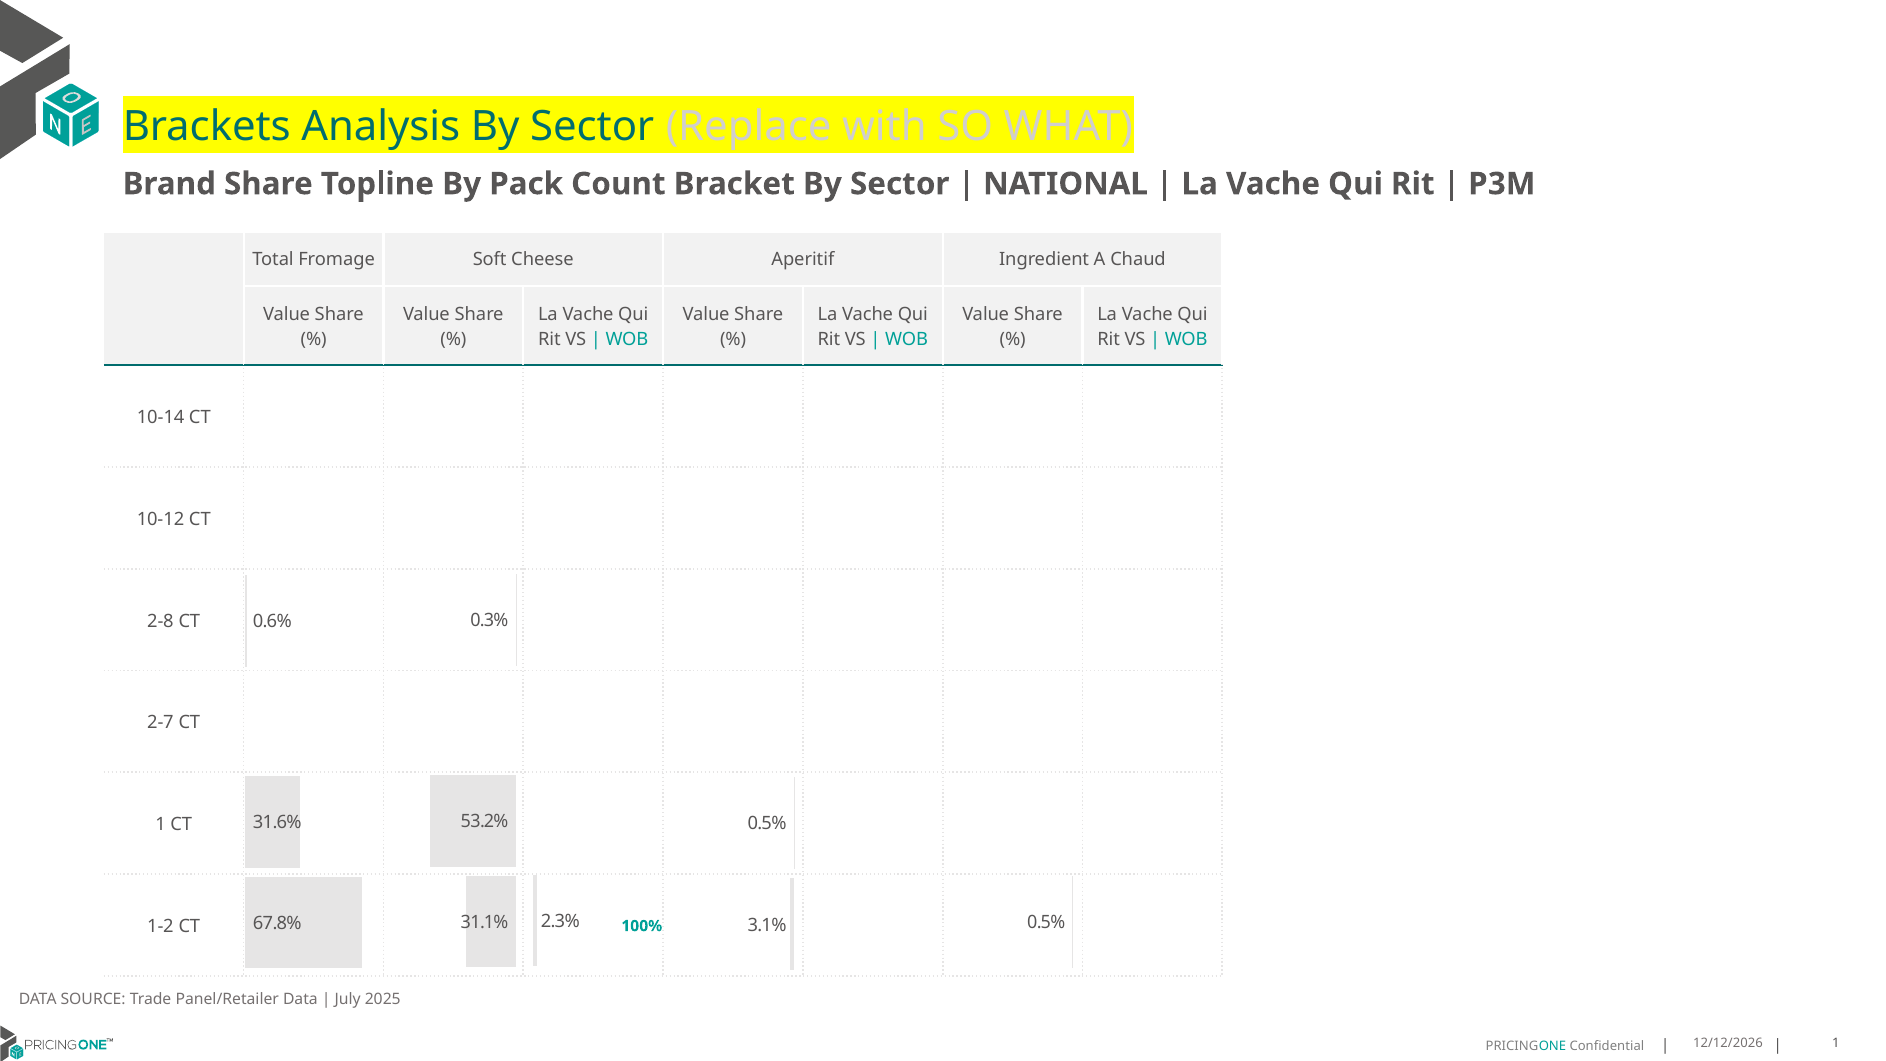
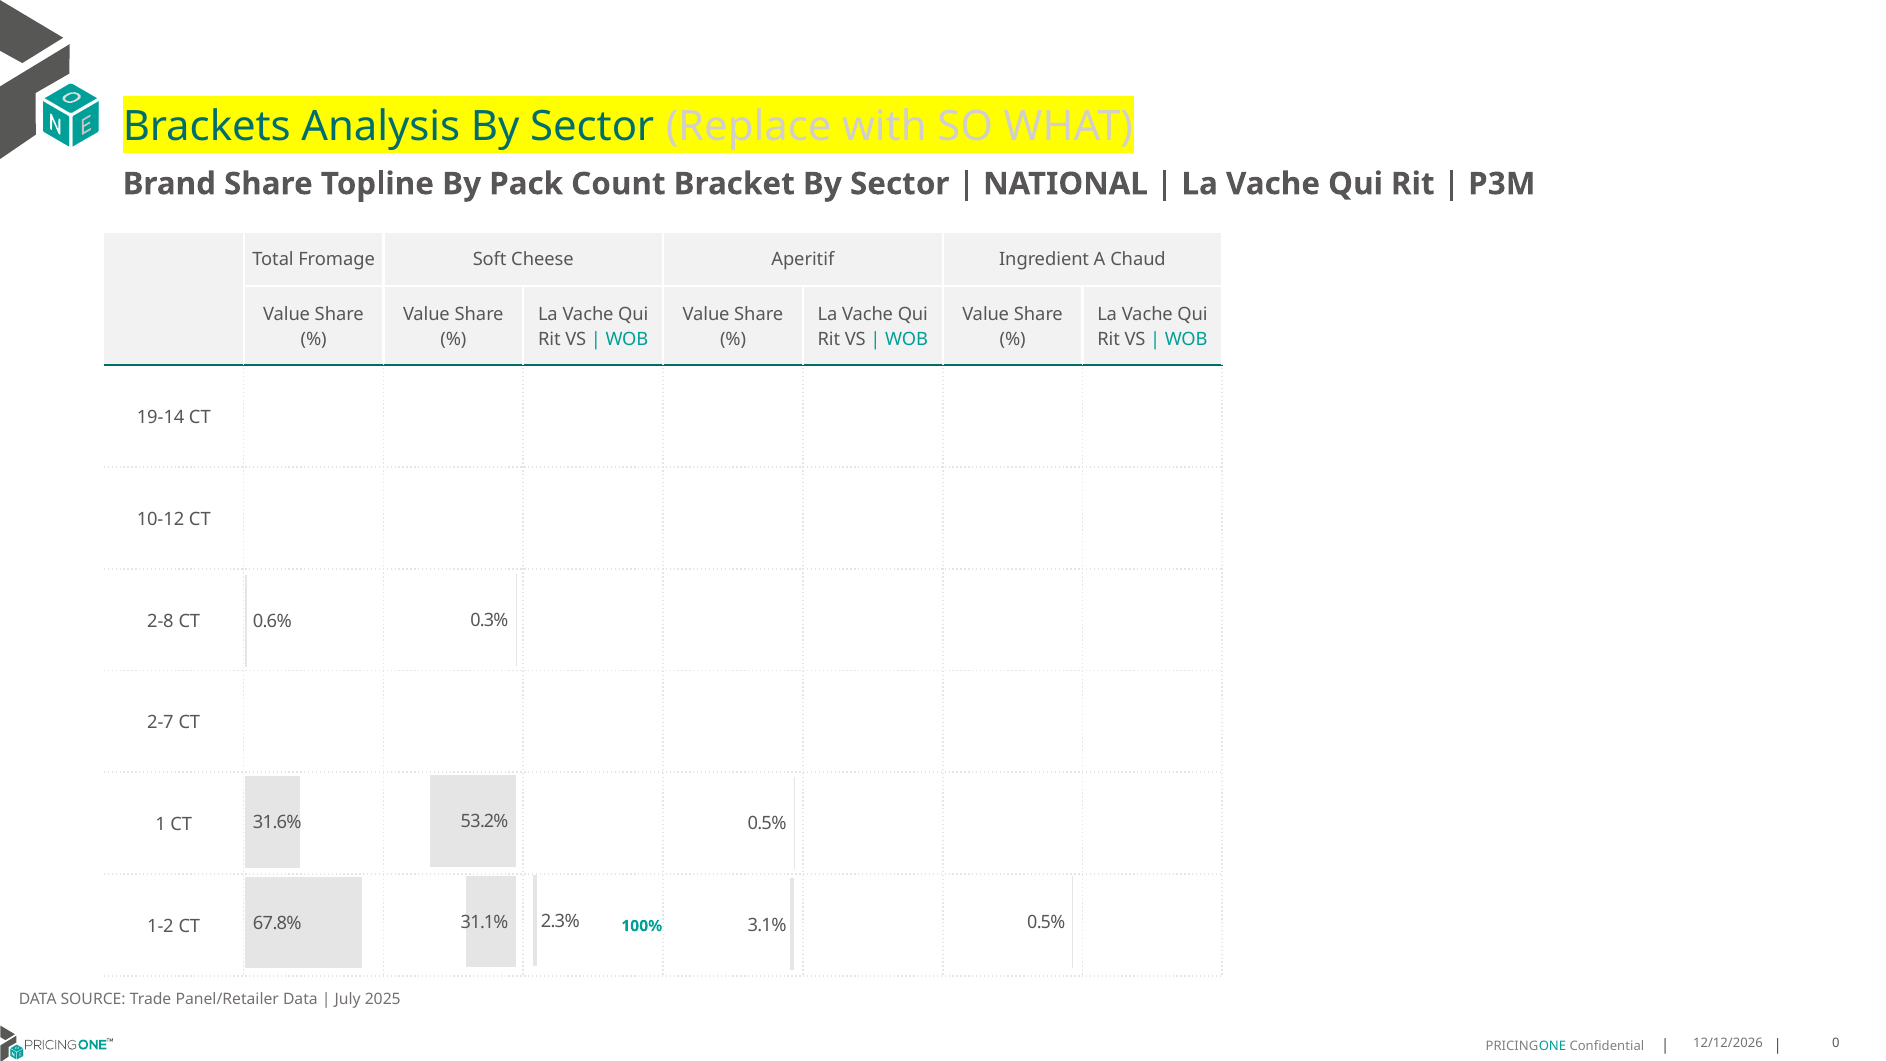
10-14: 10-14 -> 19-14
1 at (1836, 1043): 1 -> 0
